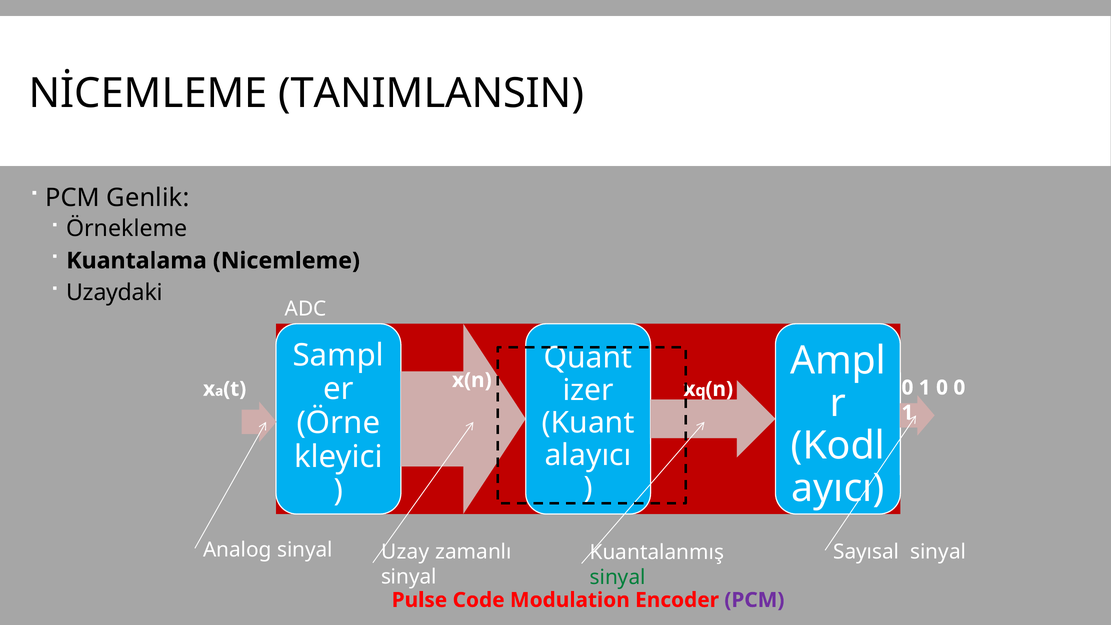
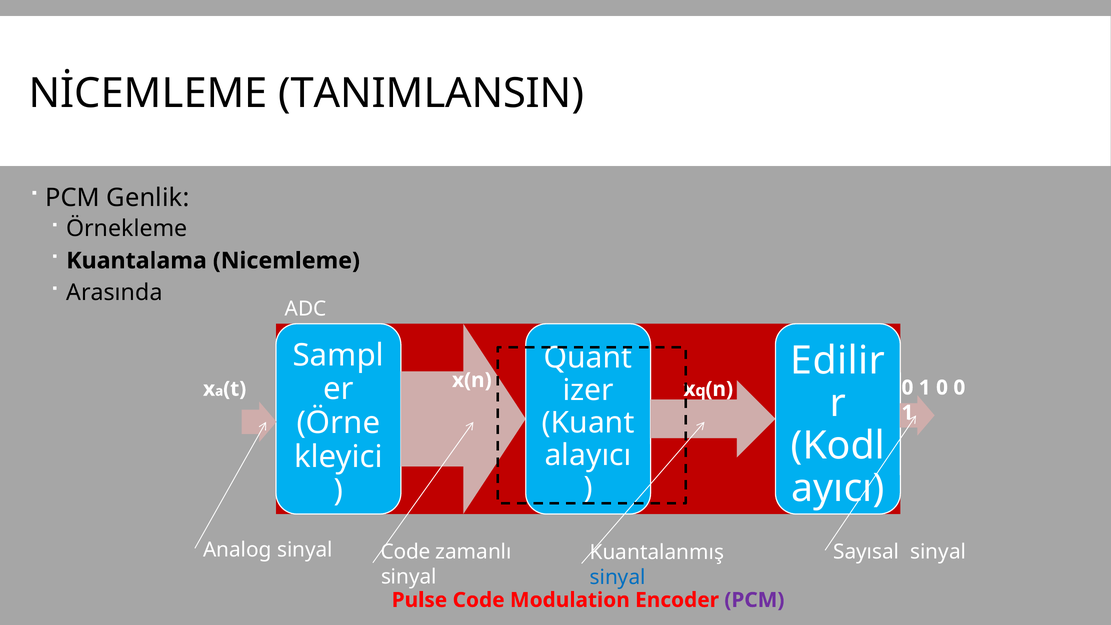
Uzaydaki: Uzaydaki -> Arasında
Ampl: Ampl -> Edilir
sinyal Uzay: Uzay -> Code
sinyal at (618, 577) colour: green -> blue
